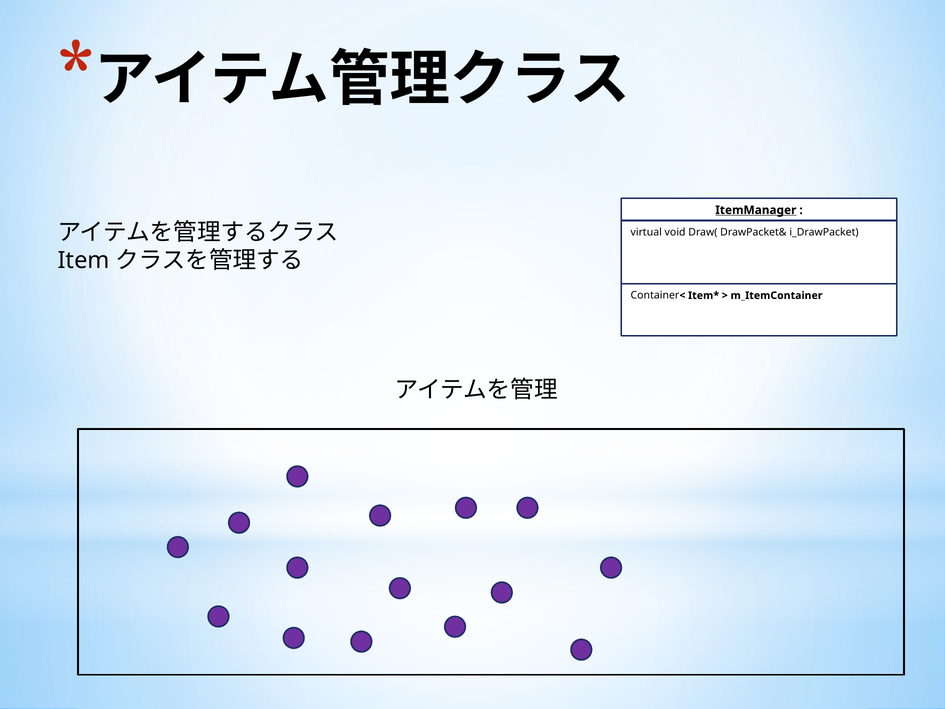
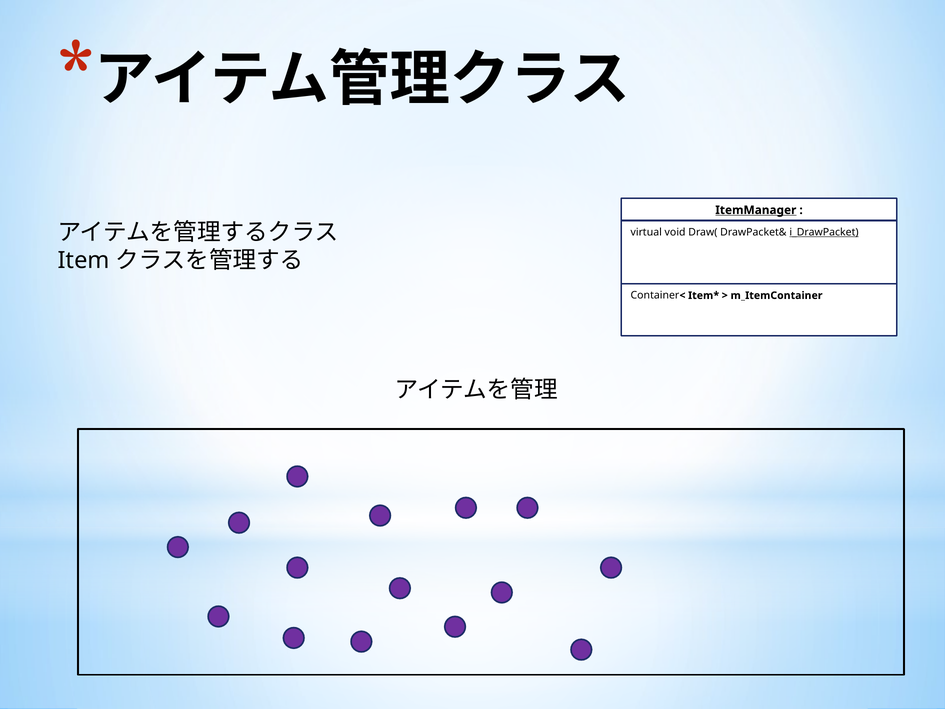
i_DrawPacket underline: none -> present
